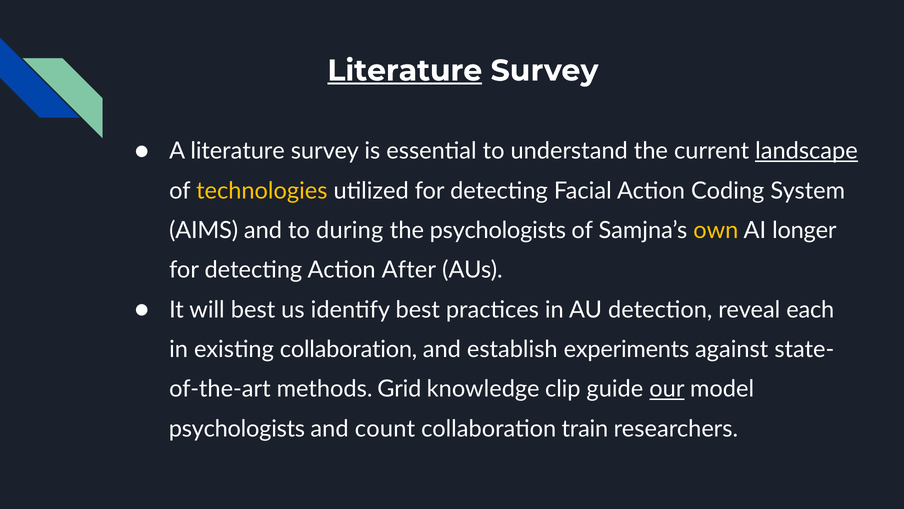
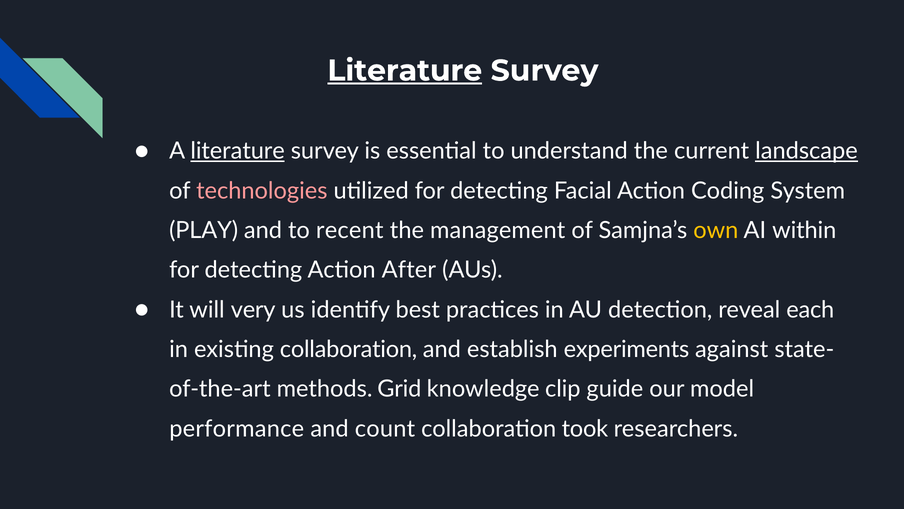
literature at (238, 151) underline: none -> present
technologies colour: yellow -> pink
AIMS: AIMS -> PLAY
during: during -> recent
the psychologists: psychologists -> management
longer: longer -> within
will best: best -> very
our underline: present -> none
psychologists at (237, 428): psychologists -> performance
train: train -> took
